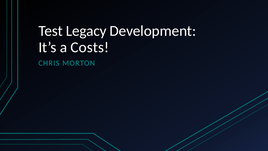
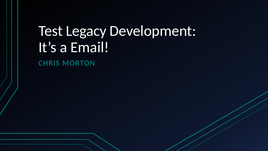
Costs: Costs -> Email
